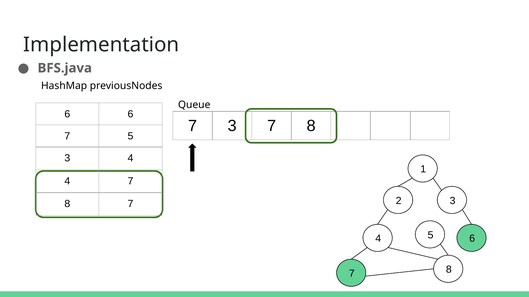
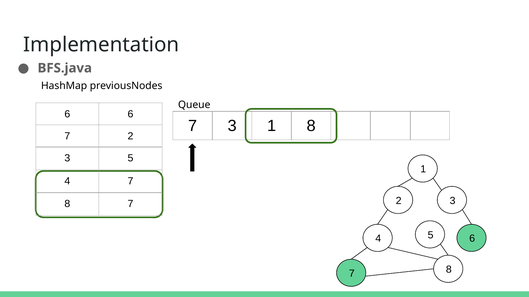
3 7: 7 -> 1
7 5: 5 -> 2
4 at (130, 158): 4 -> 5
